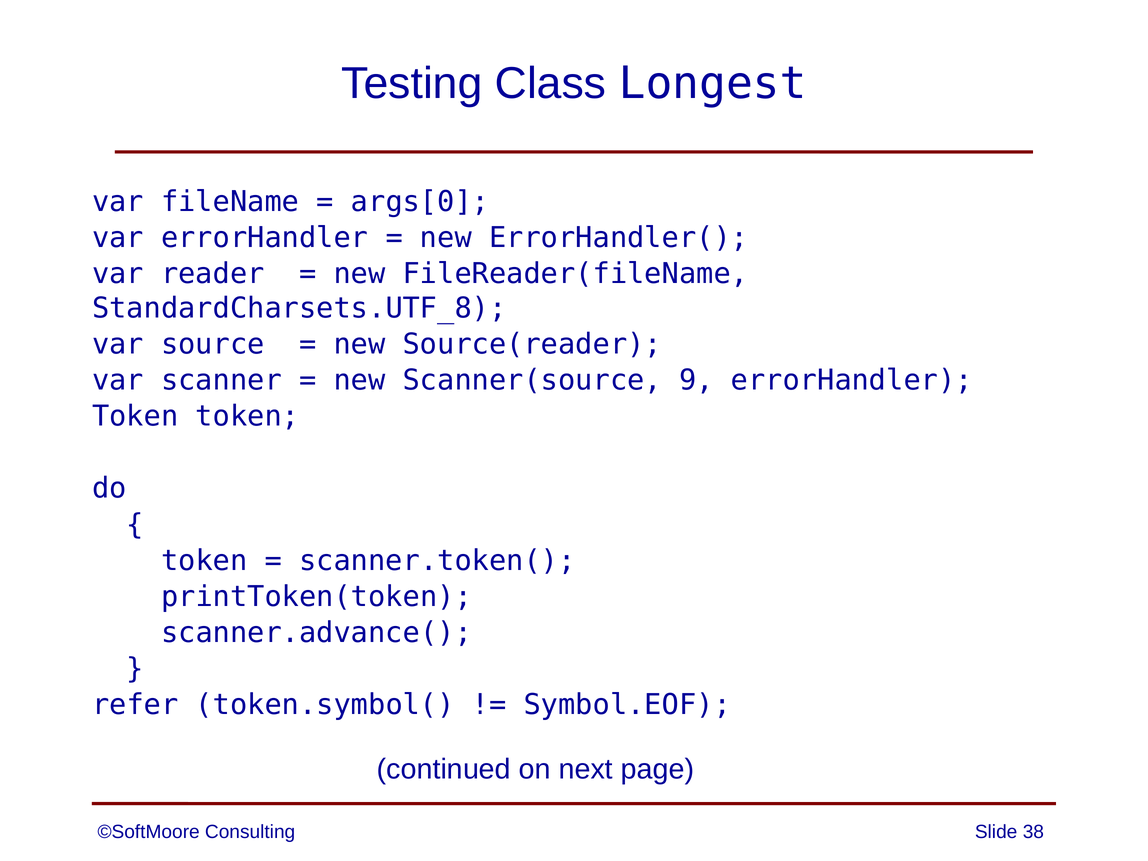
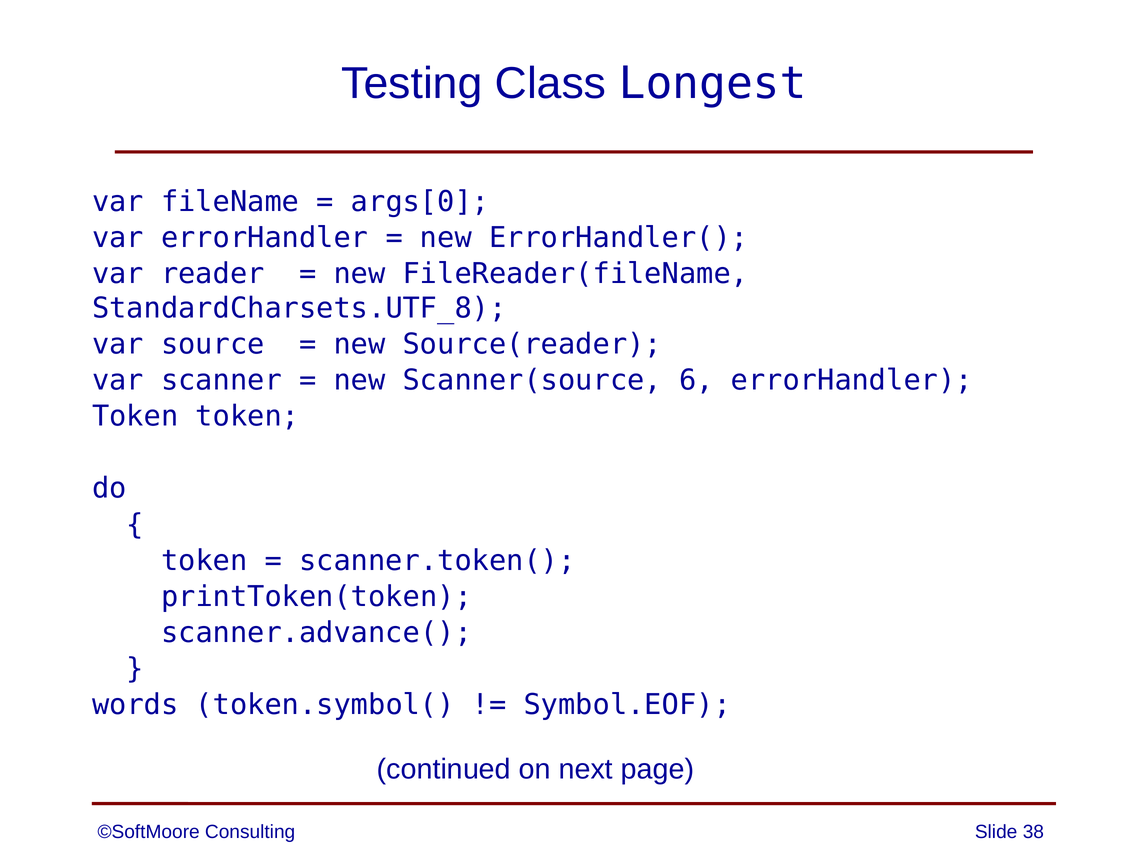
9: 9 -> 6
refer: refer -> words
